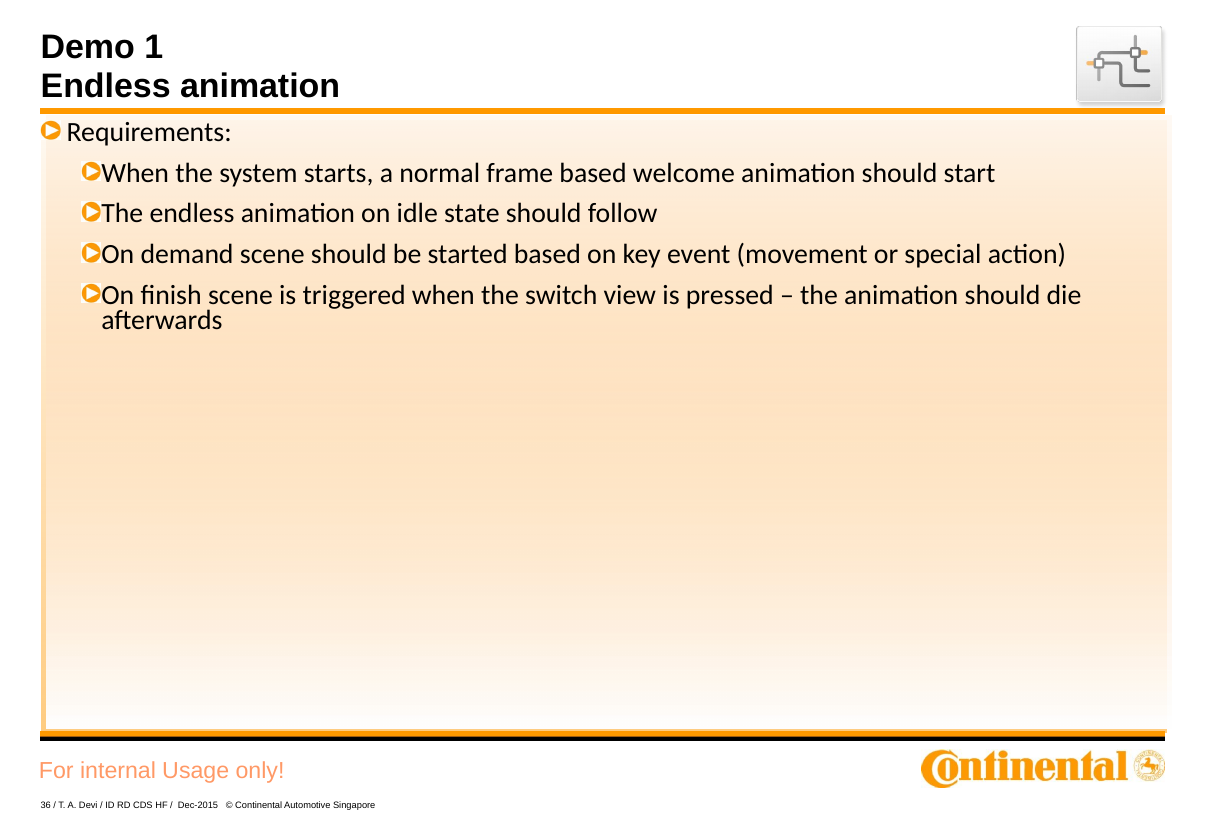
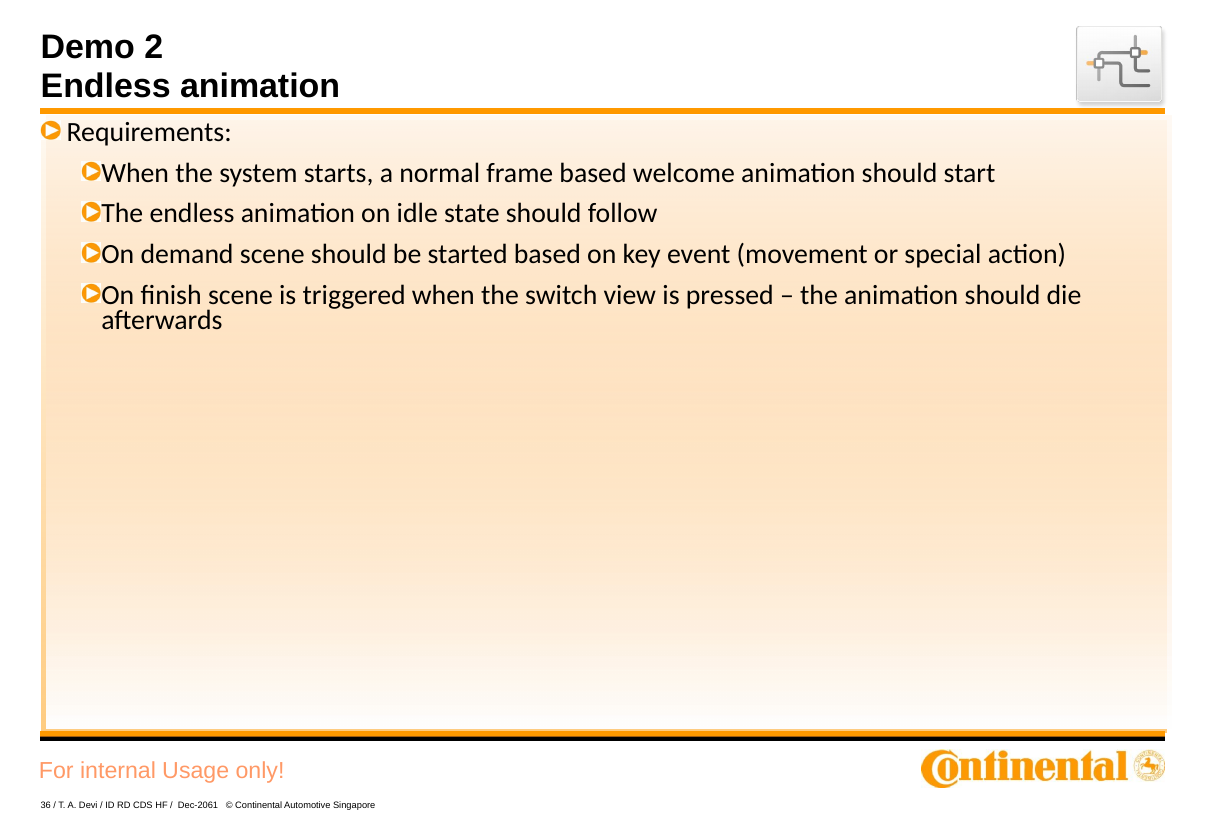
1: 1 -> 2
Dec-2015: Dec-2015 -> Dec-2061
